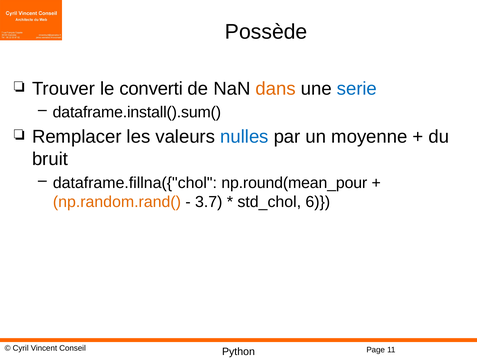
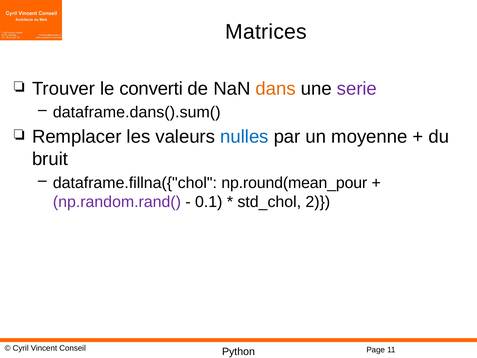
Possède: Possède -> Matrices
serie colour: blue -> purple
dataframe.install().sum(: dataframe.install().sum( -> dataframe.dans().sum(
np.random.rand( colour: orange -> purple
3.7: 3.7 -> 0.1
6: 6 -> 2
